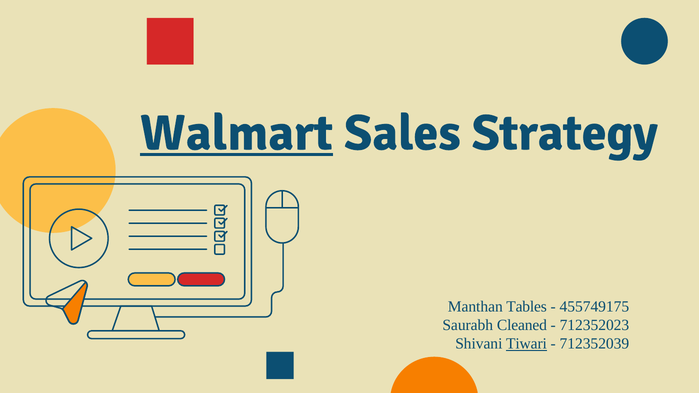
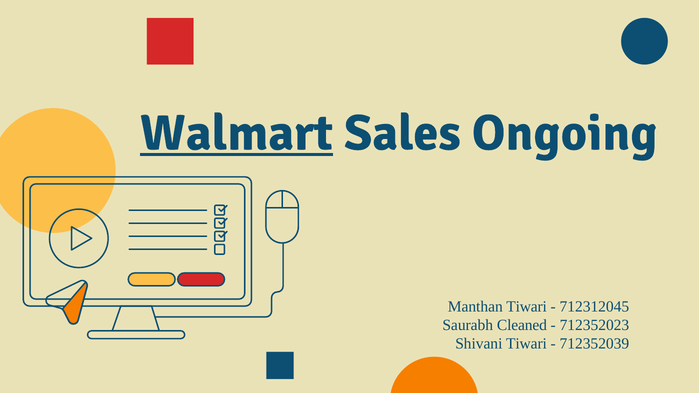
Strategy: Strategy -> Ongoing
Manthan Tables: Tables -> Tiwari
455749175: 455749175 -> 712312045
Tiwari at (526, 344) underline: present -> none
